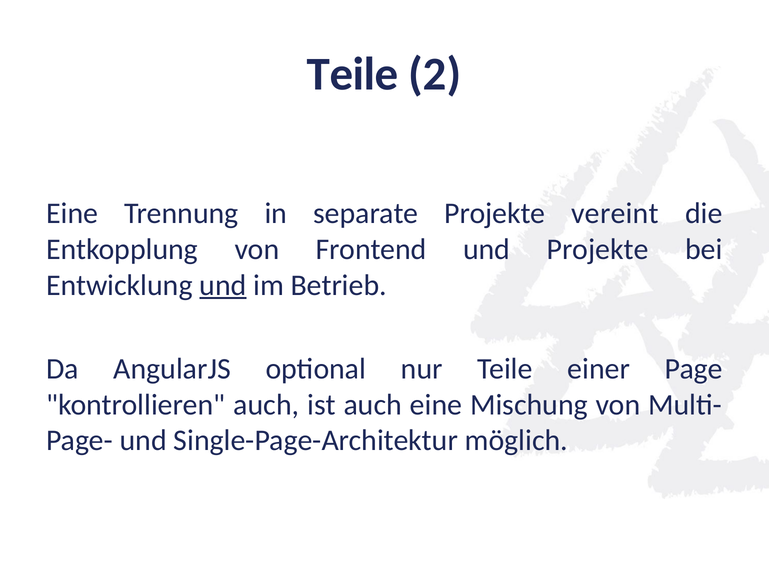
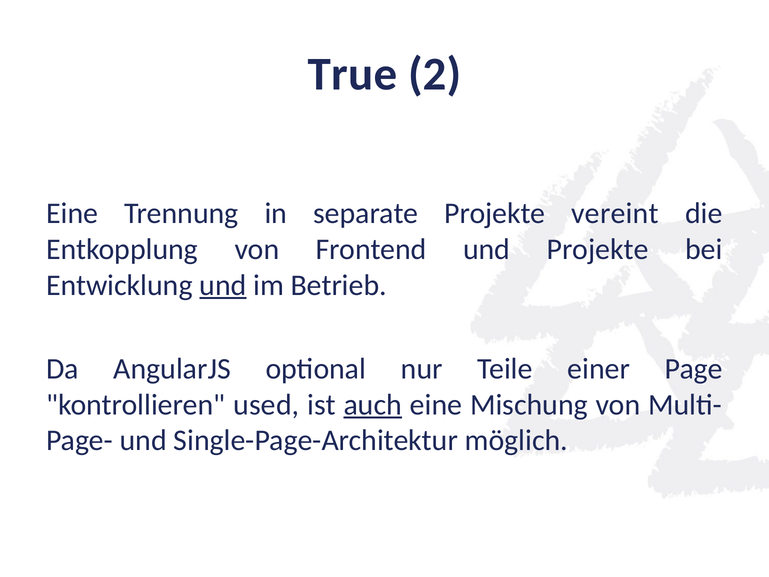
Teile at (353, 74): Teile -> True
kontrollieren auch: auch -> used
auch at (373, 405) underline: none -> present
